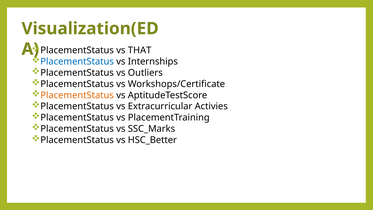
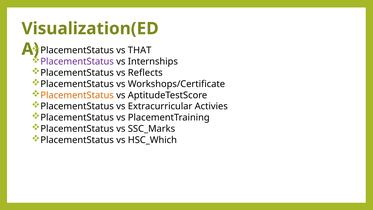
PlacementStatus at (77, 62) colour: blue -> purple
Outliers: Outliers -> Reflects
HSC_Better: HSC_Better -> HSC_Which
